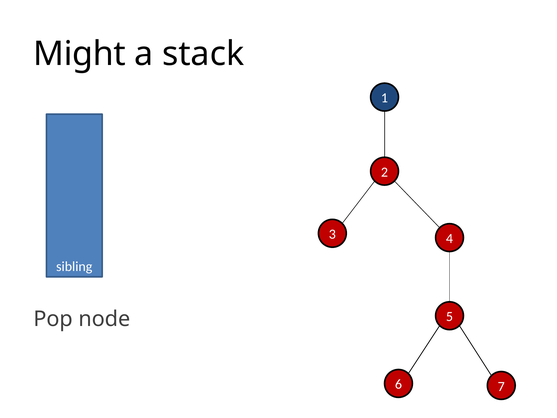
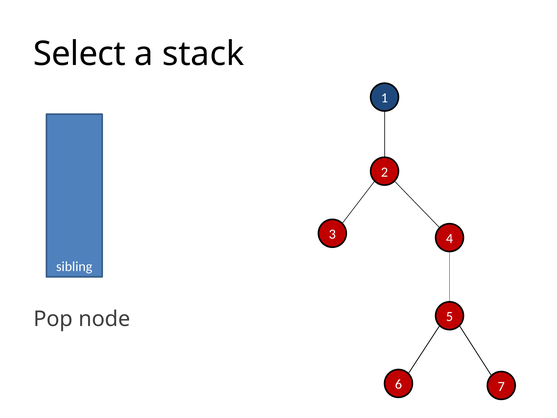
Might: Might -> Select
